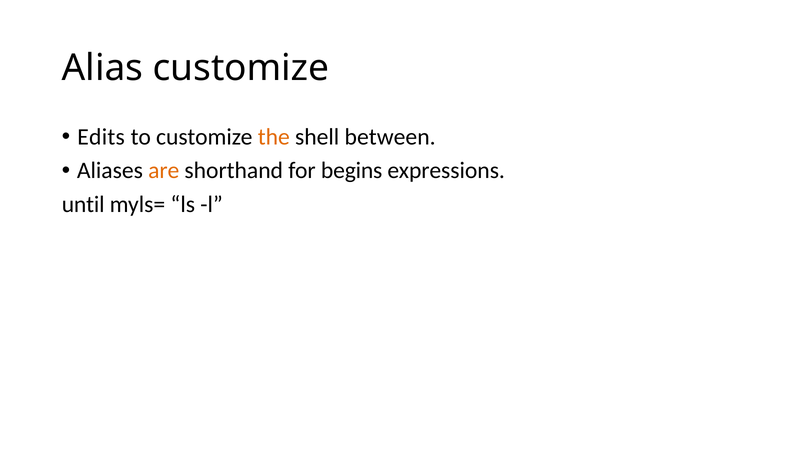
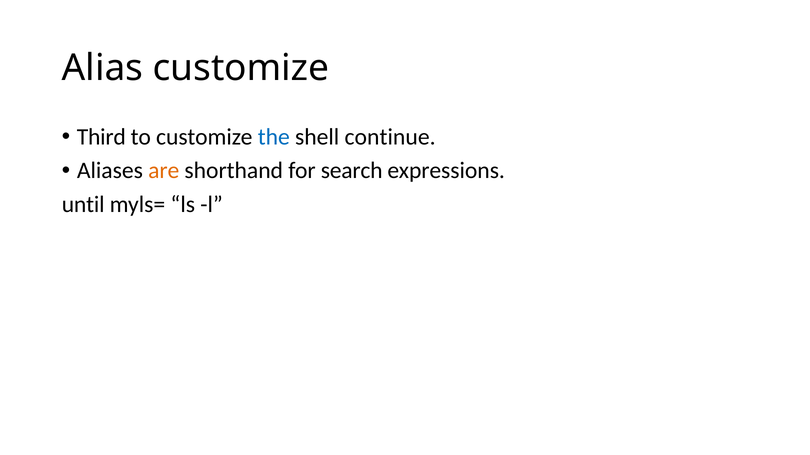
Edits: Edits -> Third
the colour: orange -> blue
between: between -> continue
begins: begins -> search
